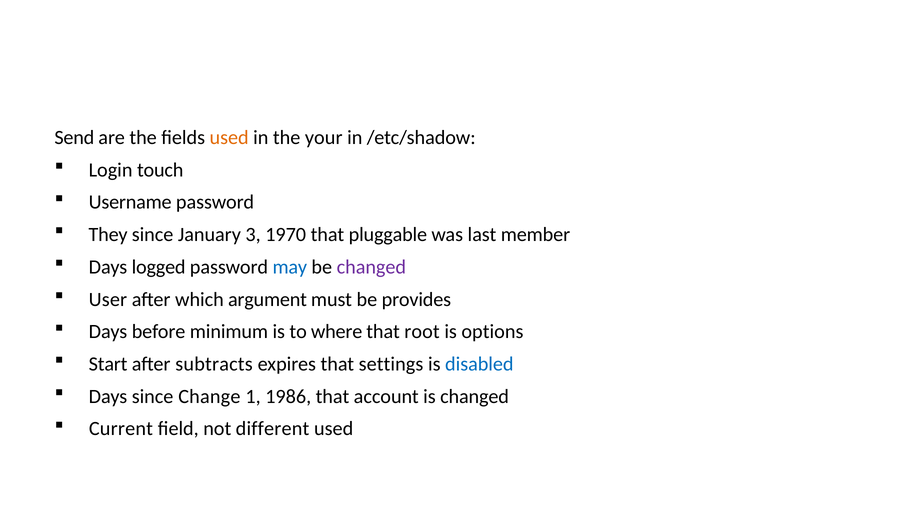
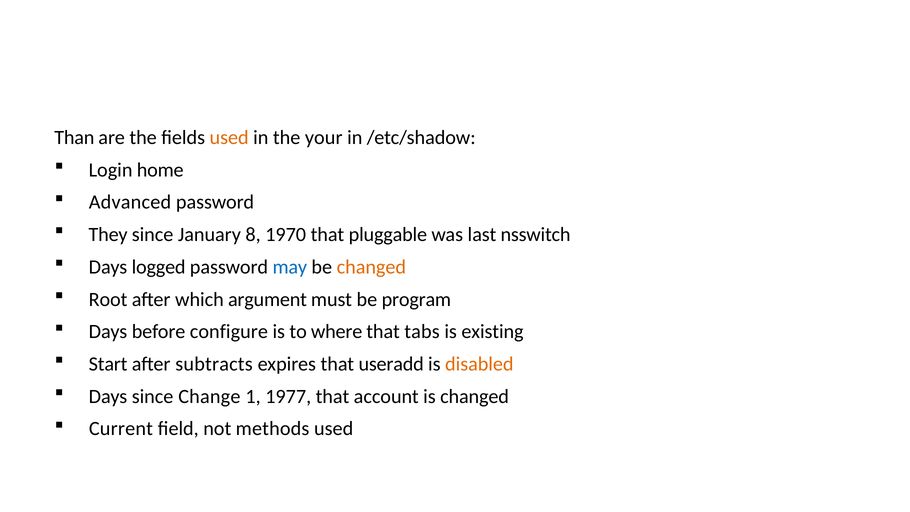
Send: Send -> Than
touch: touch -> home
Username: Username -> Advanced
3: 3 -> 8
member: member -> nsswitch
changed at (371, 267) colour: purple -> orange
User: User -> Root
provides: provides -> program
minimum: minimum -> configure
root: root -> tabs
options: options -> existing
settings: settings -> useradd
disabled colour: blue -> orange
1986: 1986 -> 1977
different: different -> methods
